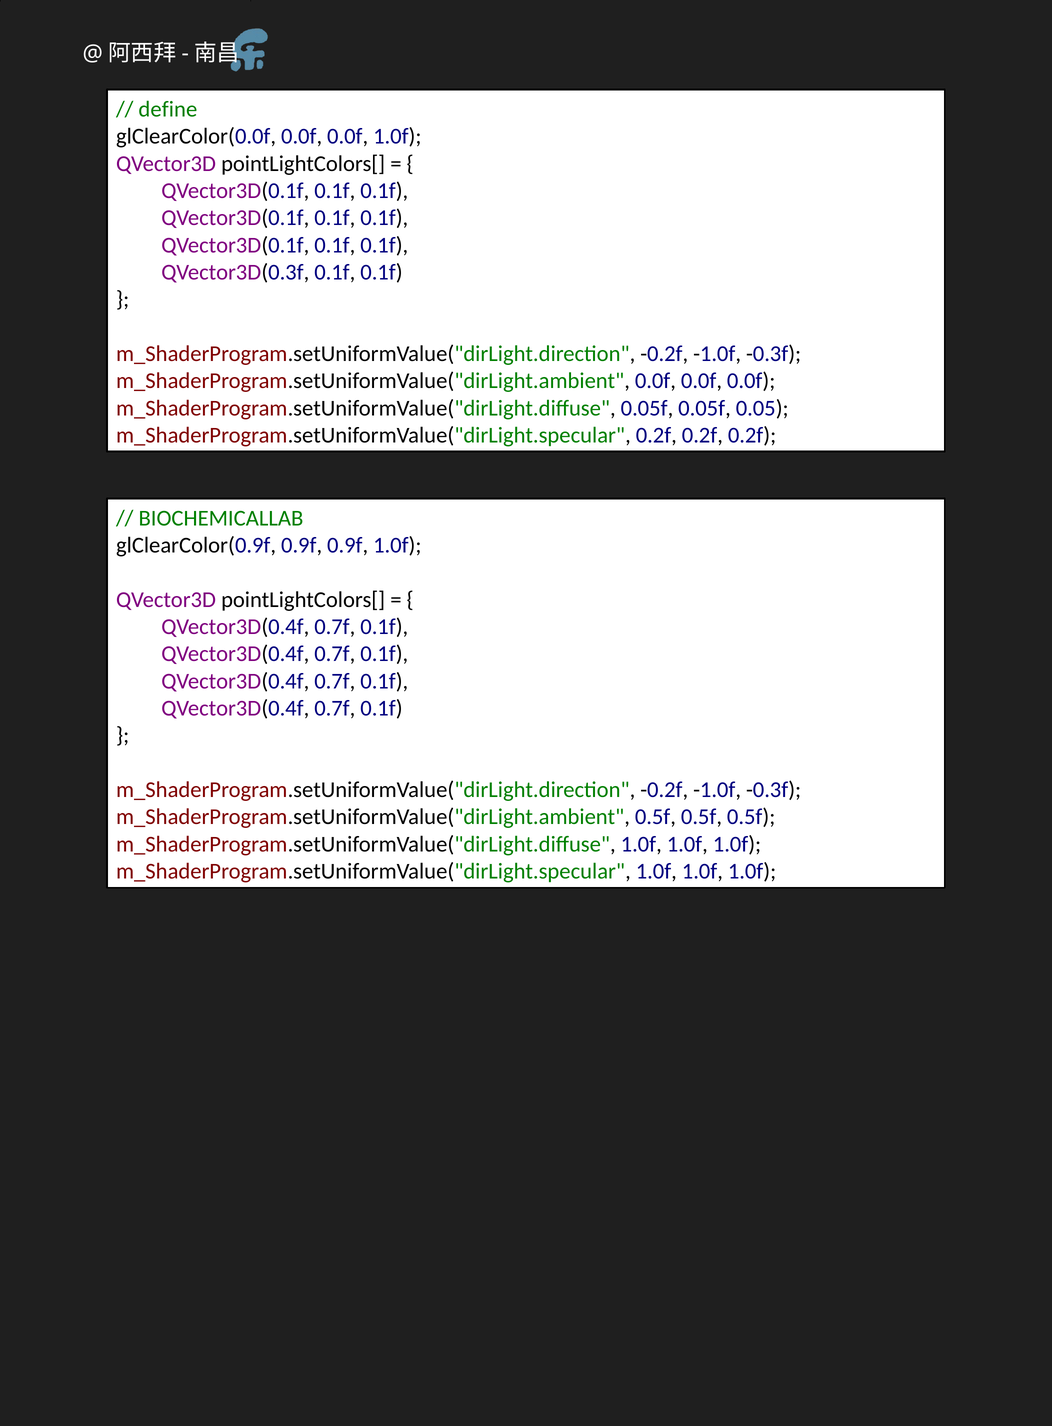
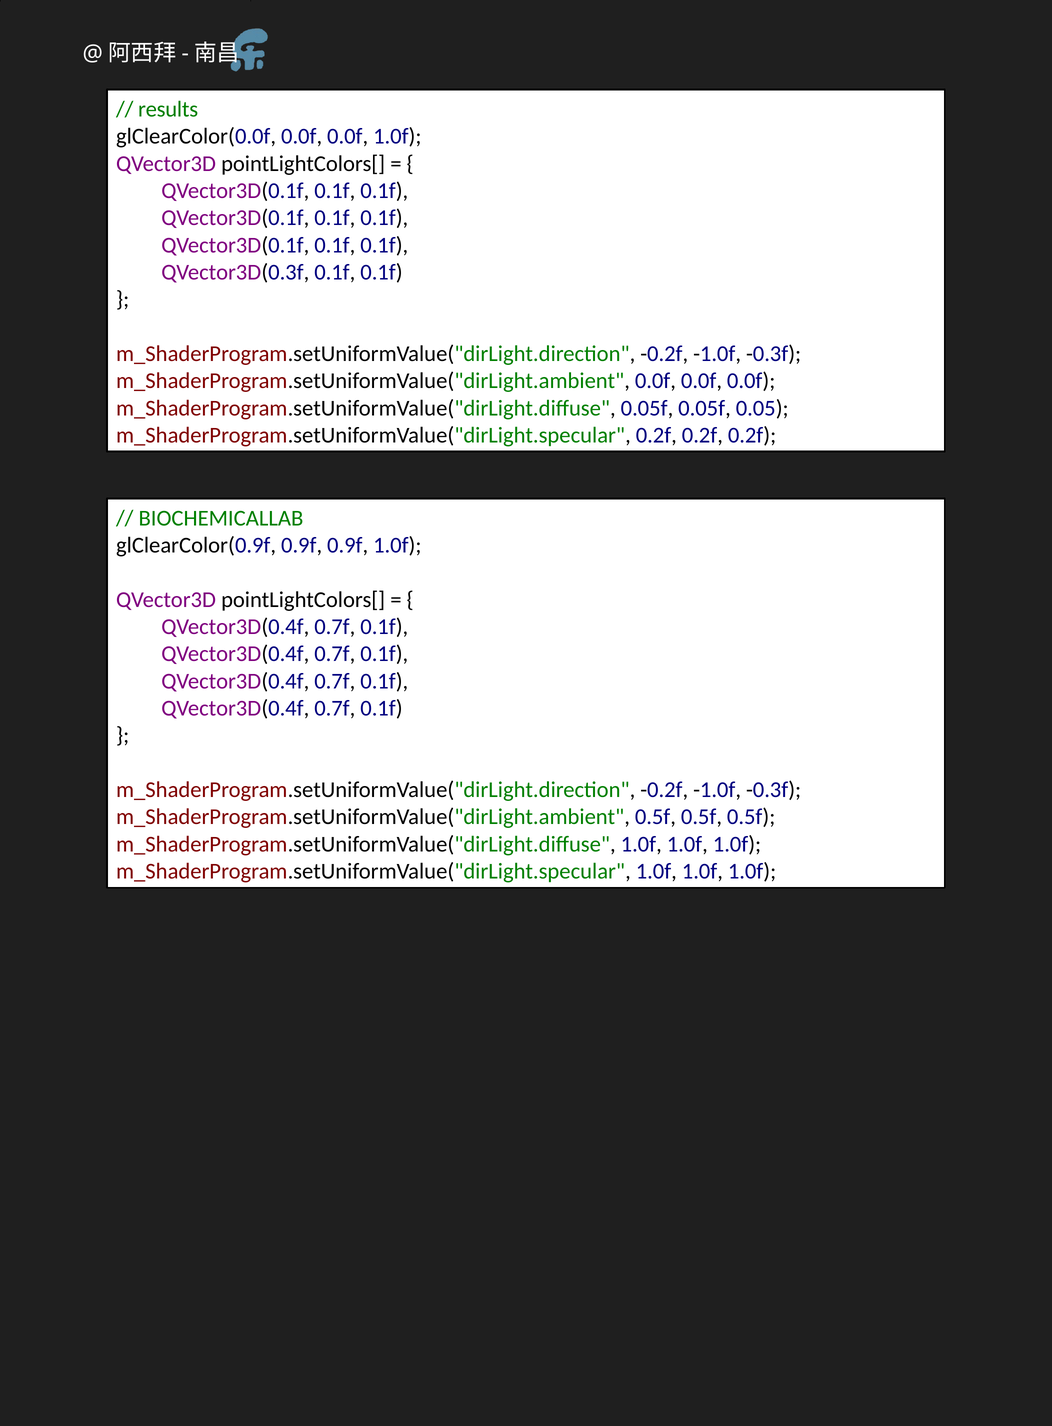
define: define -> results
